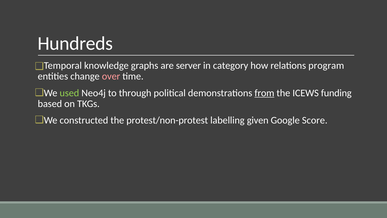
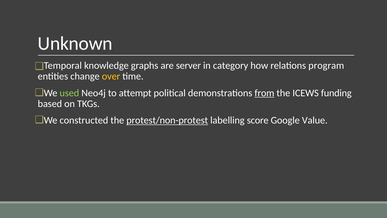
Hundreds: Hundreds -> Unknown
over colour: pink -> yellow
through: through -> attempt
protest/non-protest underline: none -> present
given: given -> score
Score: Score -> Value
